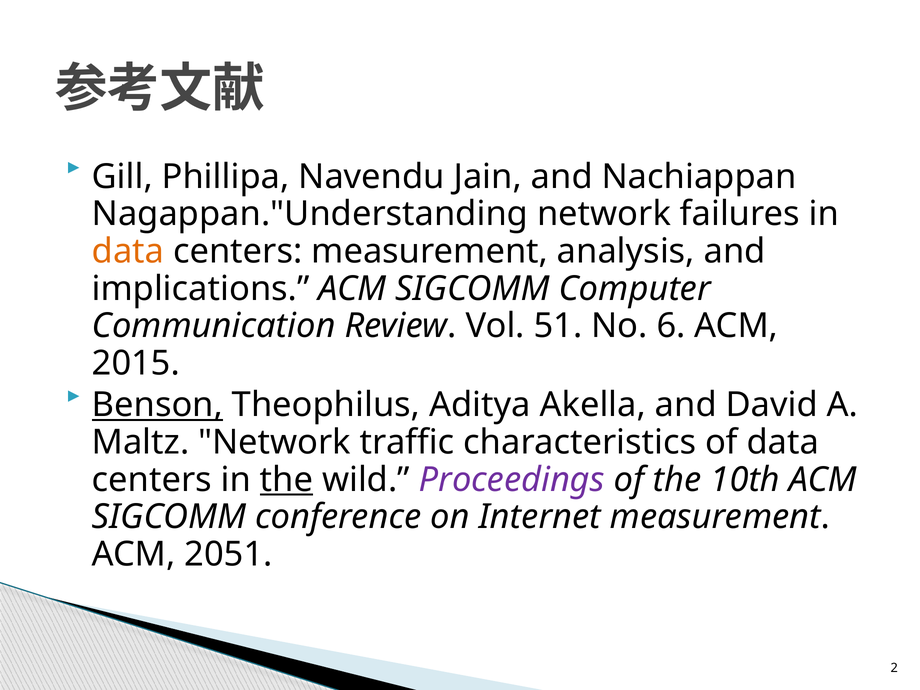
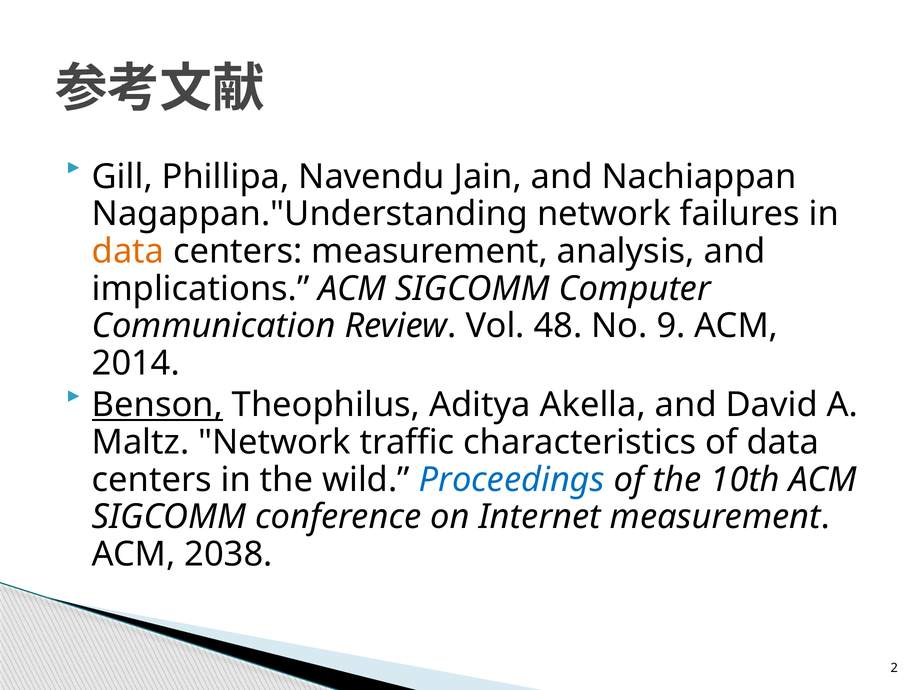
51: 51 -> 48
6: 6 -> 9
2015: 2015 -> 2014
the at (286, 480) underline: present -> none
Proceedings colour: purple -> blue
2051: 2051 -> 2038
